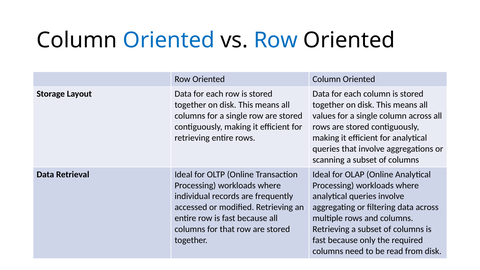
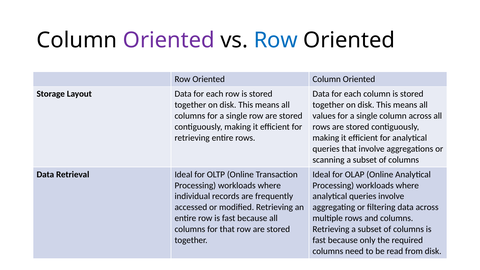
Oriented at (169, 40) colour: blue -> purple
